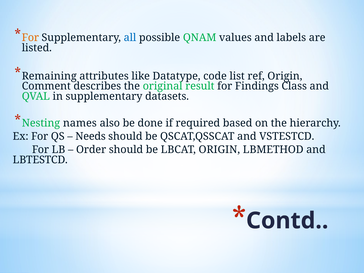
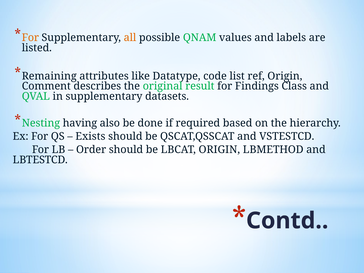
all colour: blue -> orange
names: names -> having
Needs: Needs -> Exists
